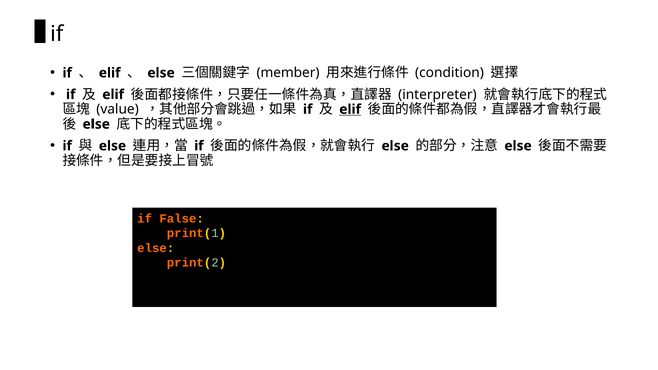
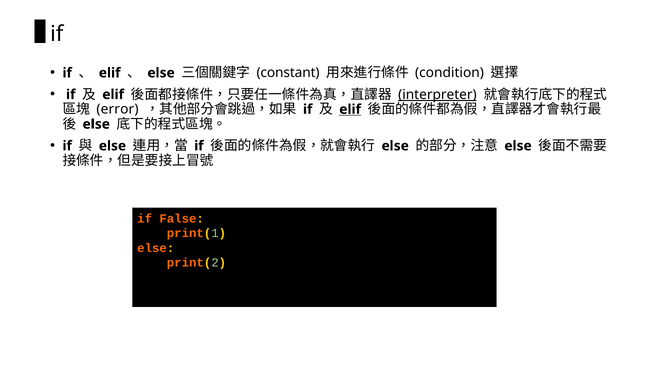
member: member -> constant
interpreter underline: none -> present
value: value -> error
